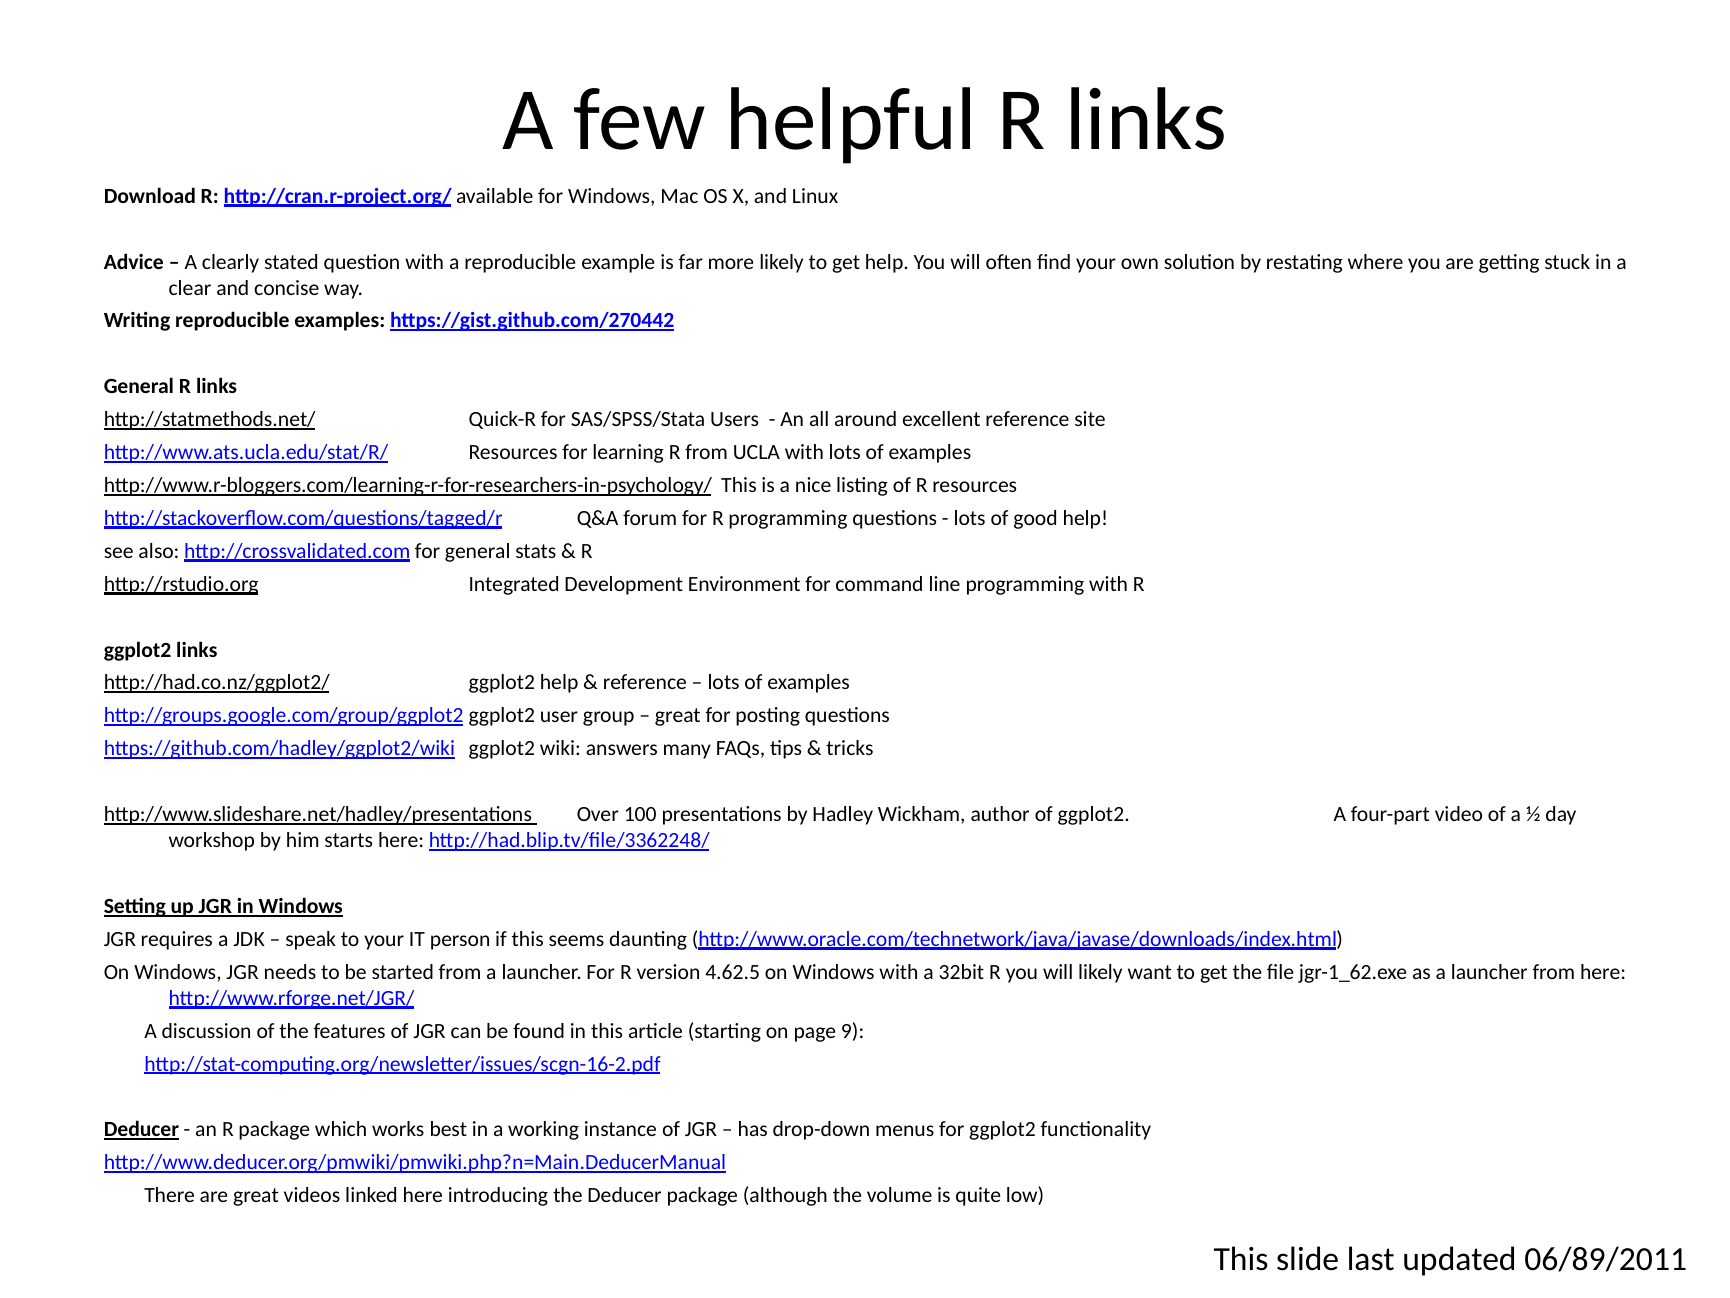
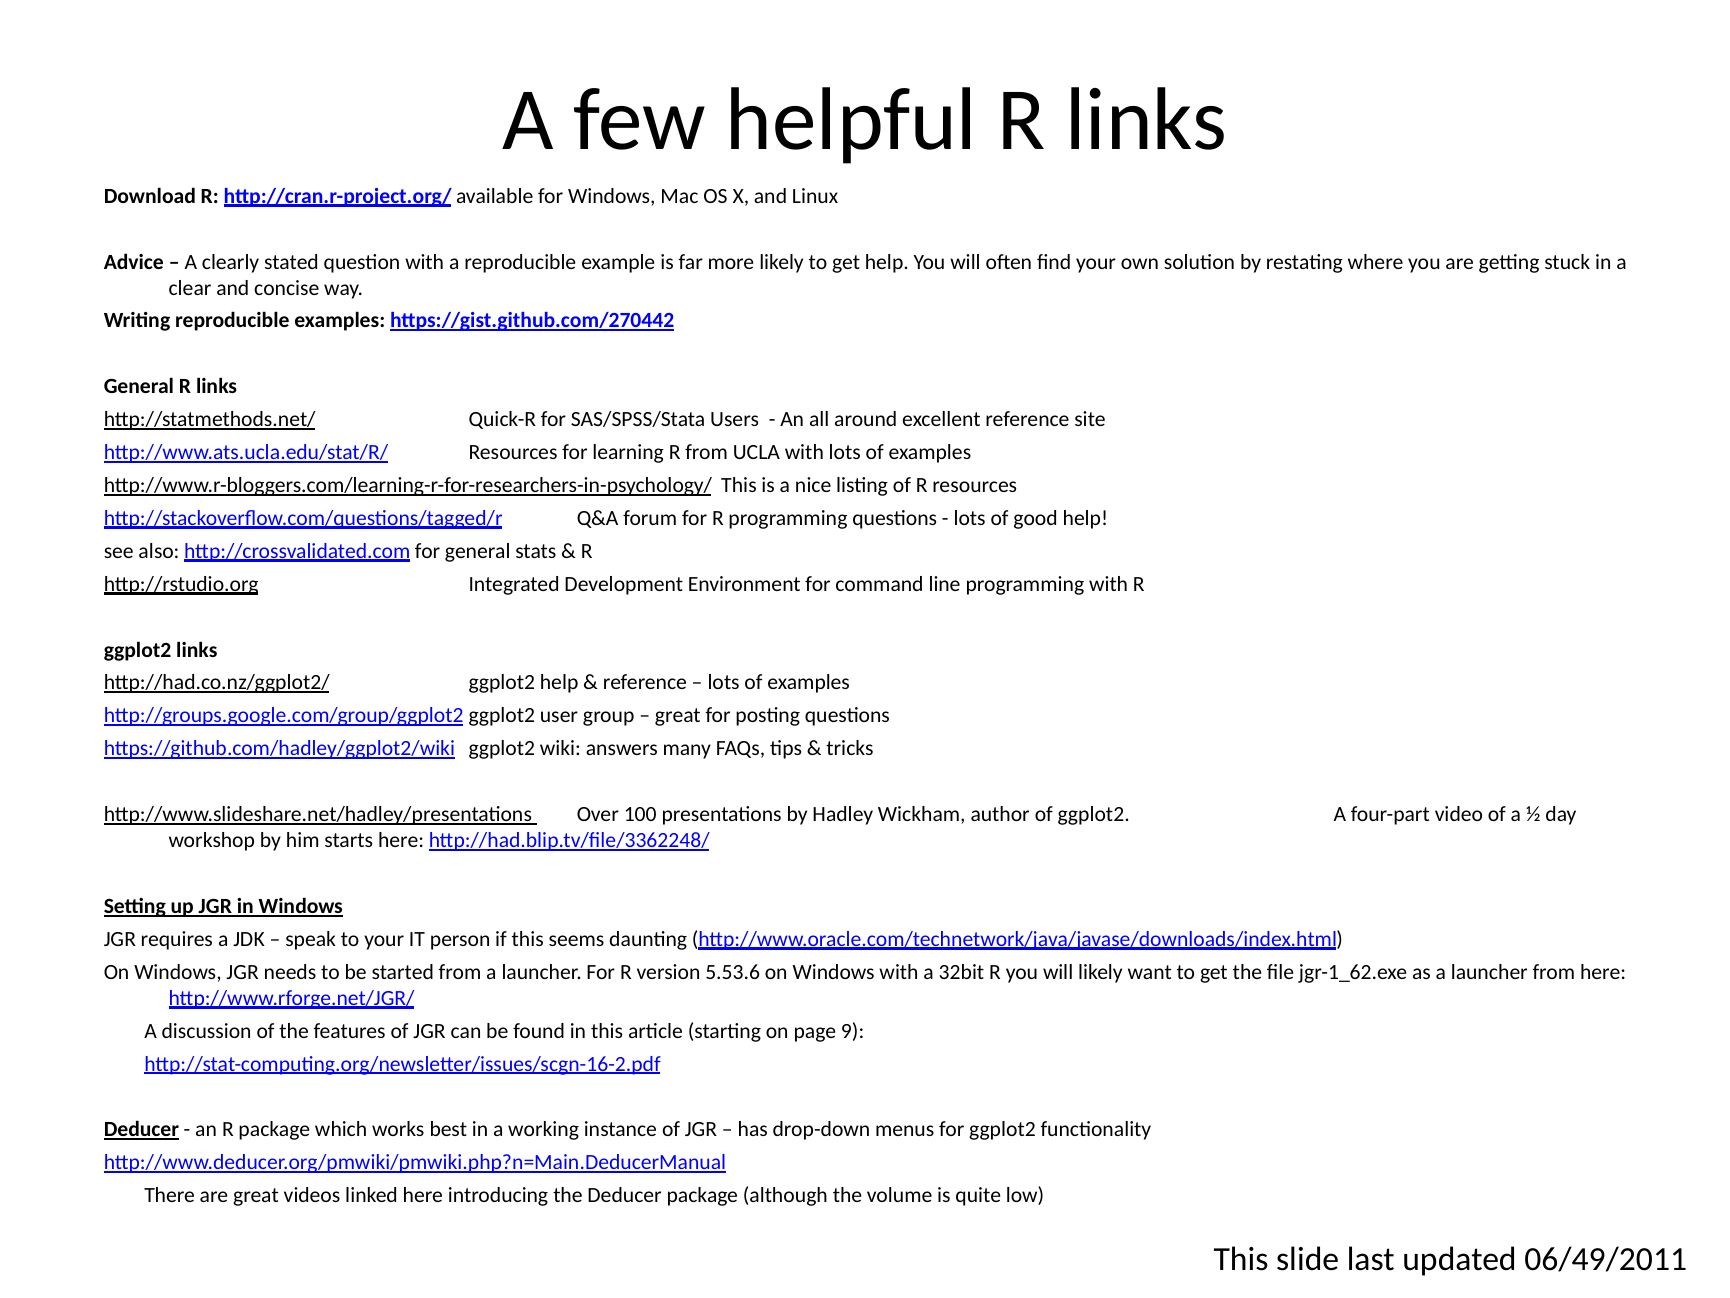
4.62.5: 4.62.5 -> 5.53.6
06/89/2011: 06/89/2011 -> 06/49/2011
